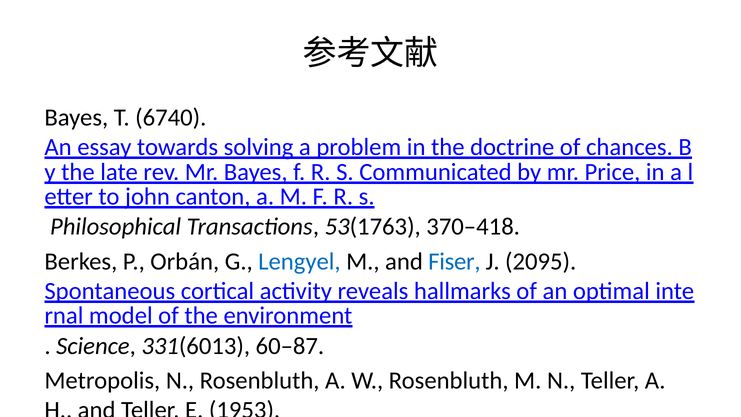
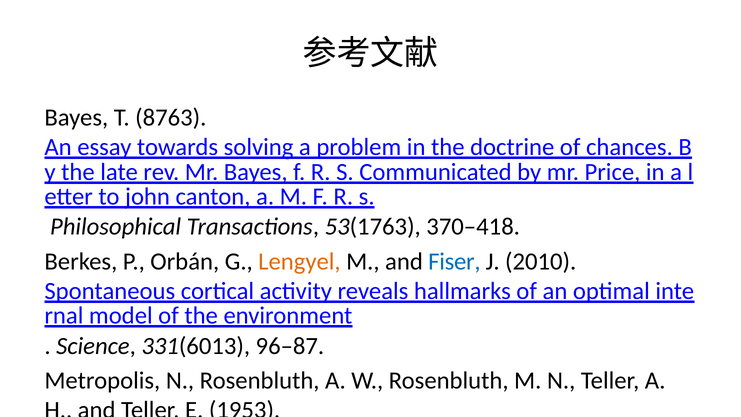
6740: 6740 -> 8763
Lengyel colour: blue -> orange
2095: 2095 -> 2010
60–87: 60–87 -> 96–87
